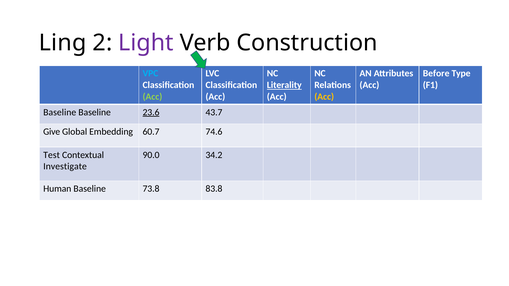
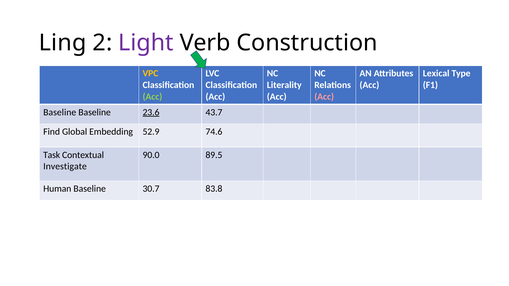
VPC colour: light blue -> yellow
Before: Before -> Lexical
Literality underline: present -> none
Acc at (324, 97) colour: yellow -> pink
Give: Give -> Find
60.7: 60.7 -> 52.9
Test: Test -> Task
34.2: 34.2 -> 89.5
73.8: 73.8 -> 30.7
